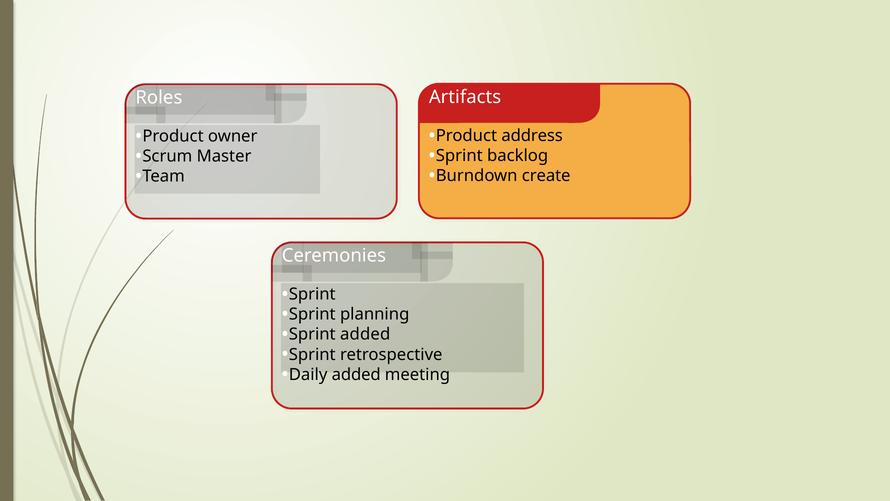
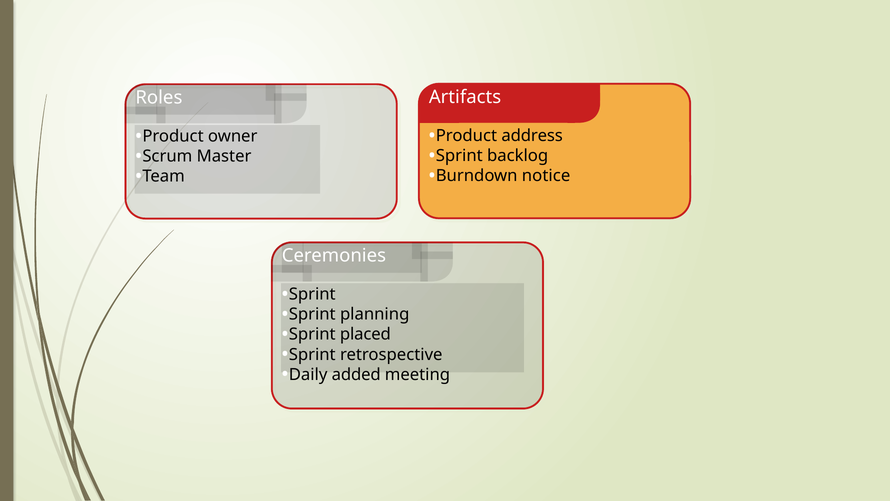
create: create -> notice
Sprint added: added -> placed
